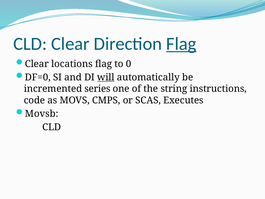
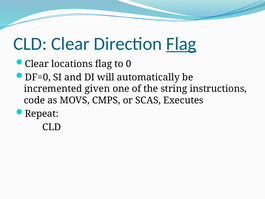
will underline: present -> none
series: series -> given
Movsb: Movsb -> Repeat
